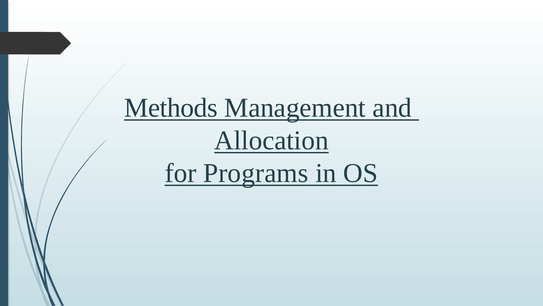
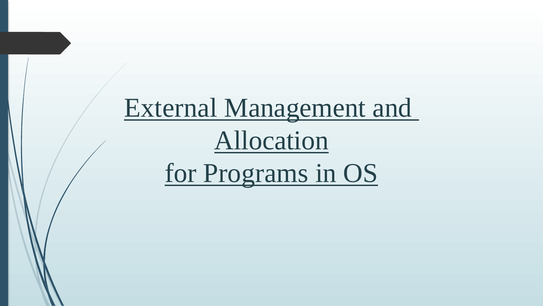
Methods: Methods -> External
